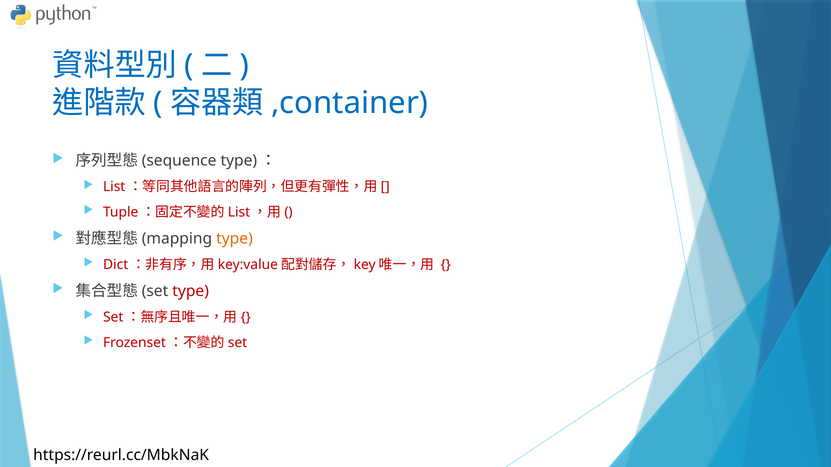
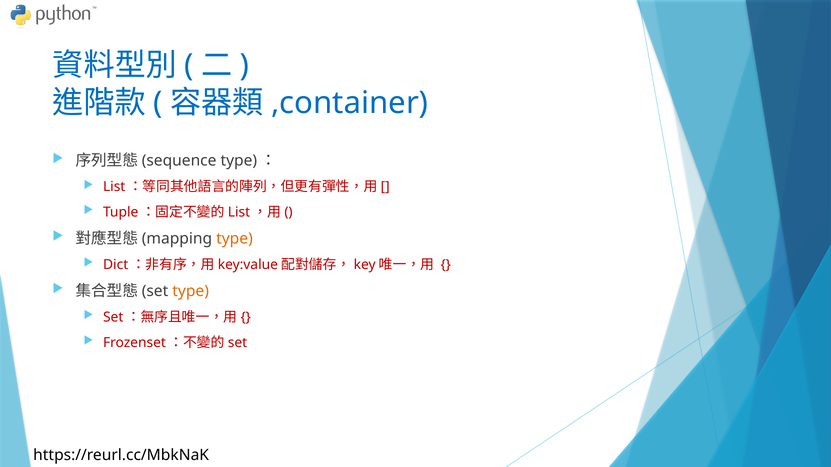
type at (191, 291) colour: red -> orange
